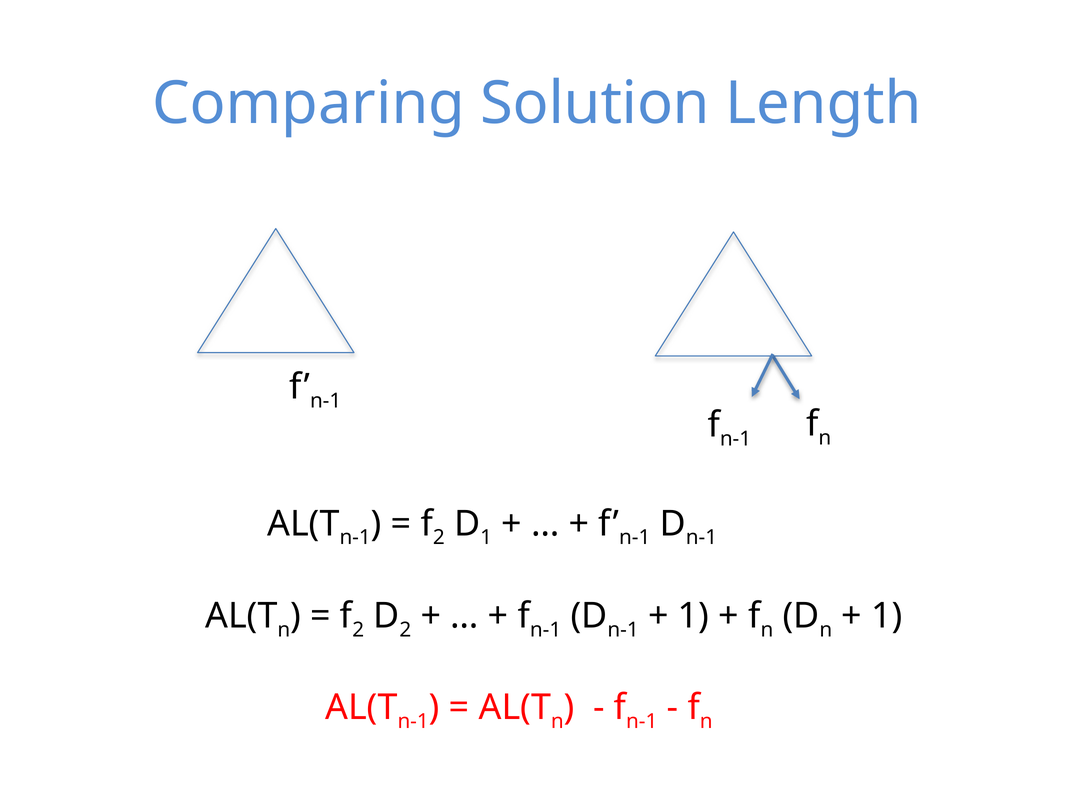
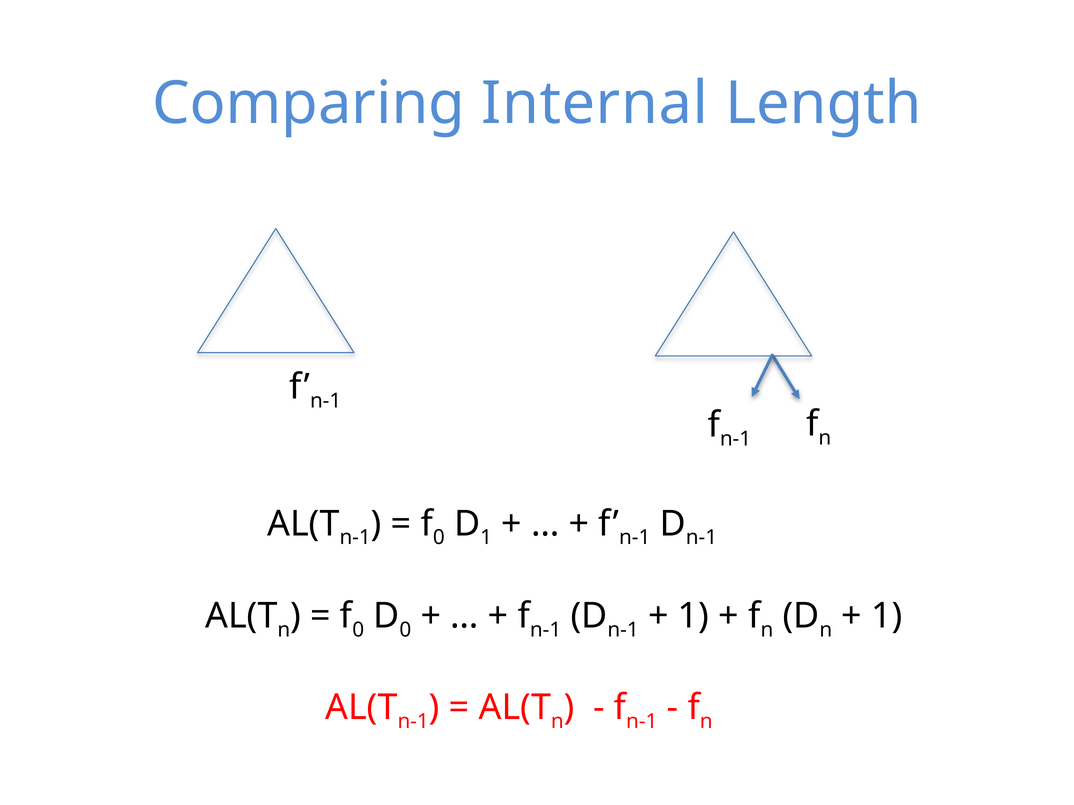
Solution: Solution -> Internal
2 at (439, 538): 2 -> 0
2 at (358, 630): 2 -> 0
2 at (405, 630): 2 -> 0
